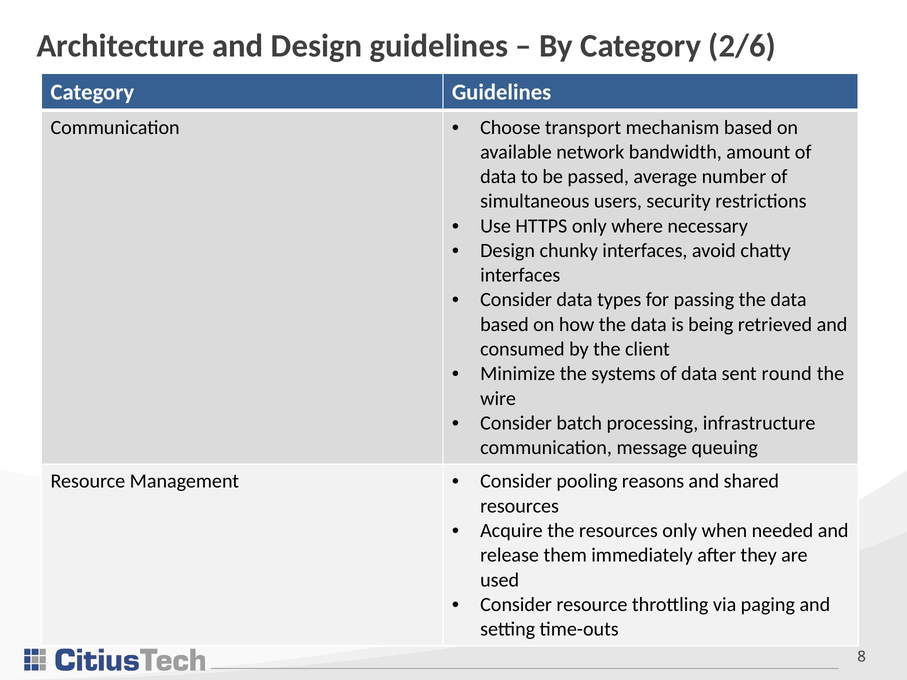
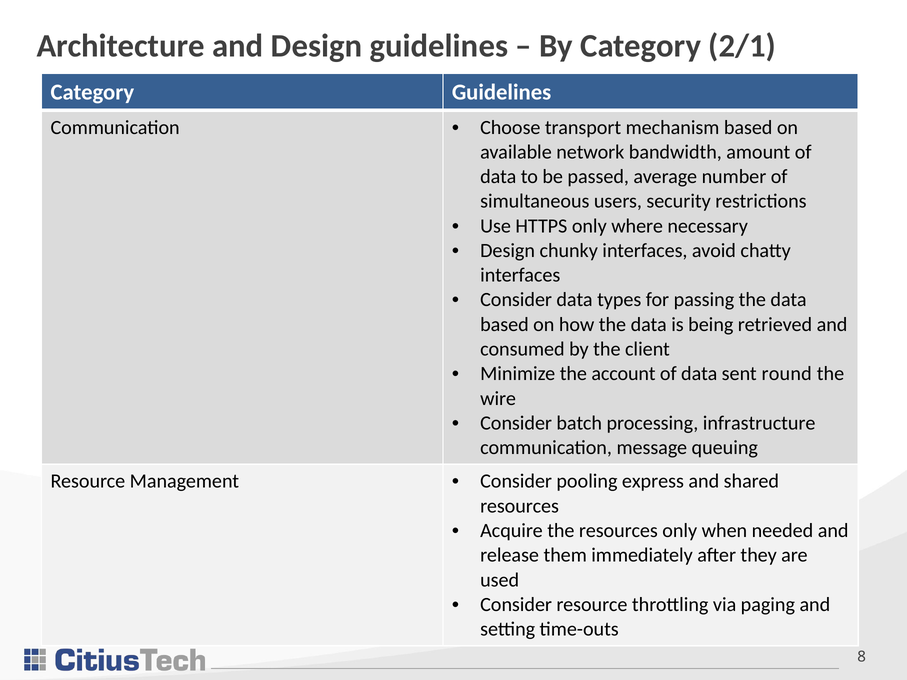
2/6: 2/6 -> 2/1
systems: systems -> account
reasons: reasons -> express
